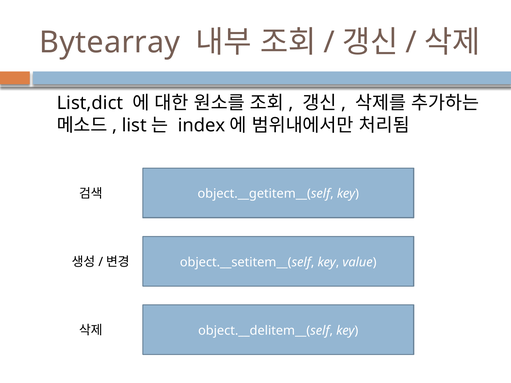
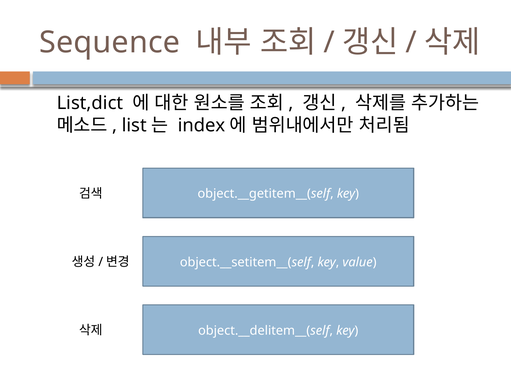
Bytearray: Bytearray -> Sequence
